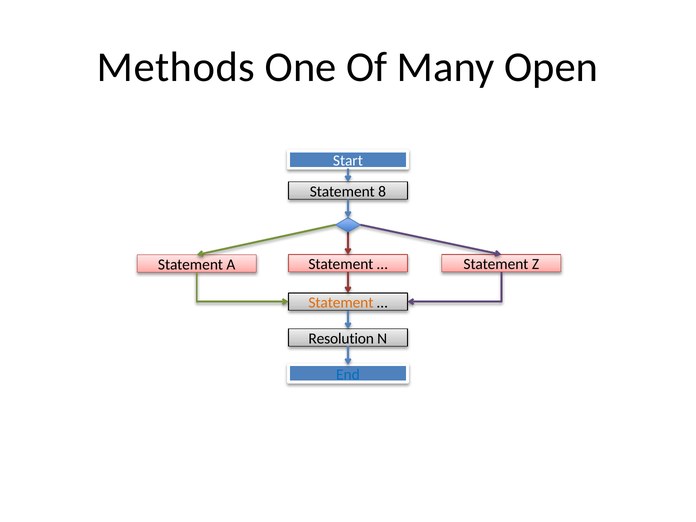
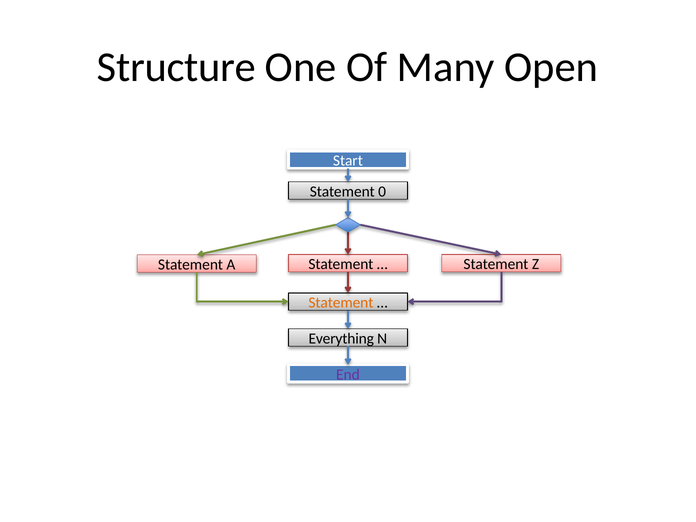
Methods: Methods -> Structure
8: 8 -> 0
Resolution: Resolution -> Everything
End colour: blue -> purple
